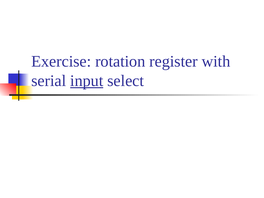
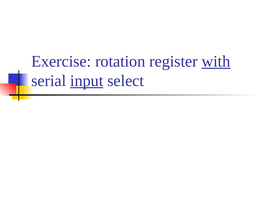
with underline: none -> present
